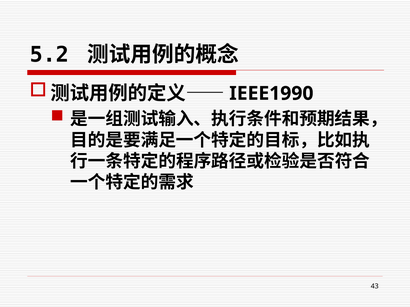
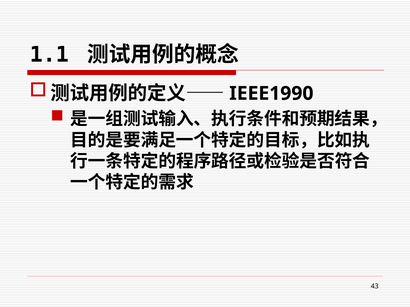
5.2: 5.2 -> 1.1
